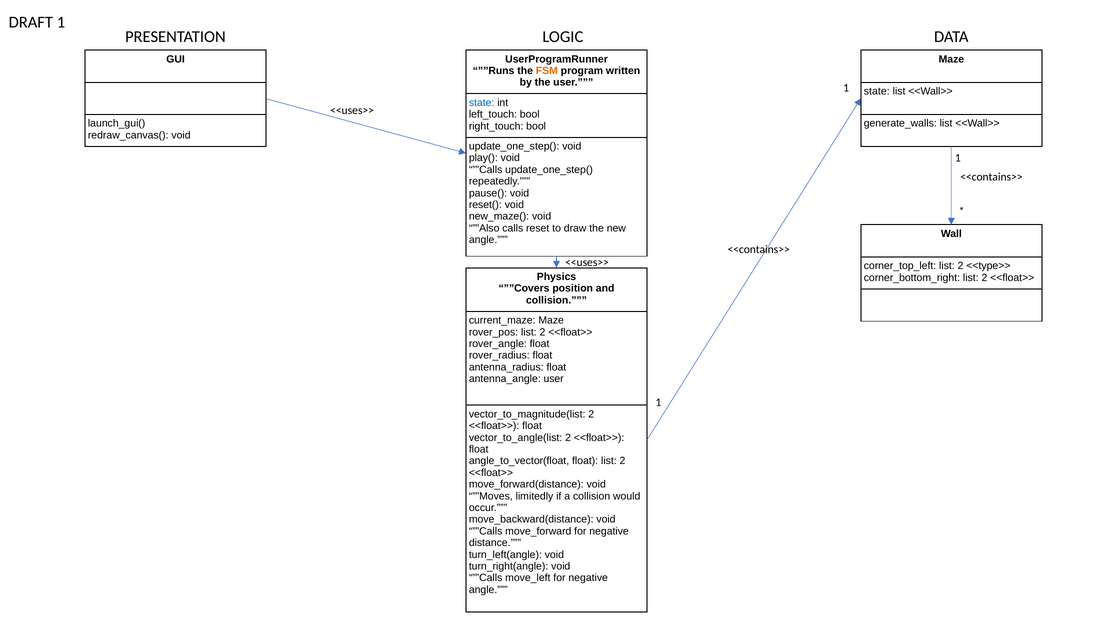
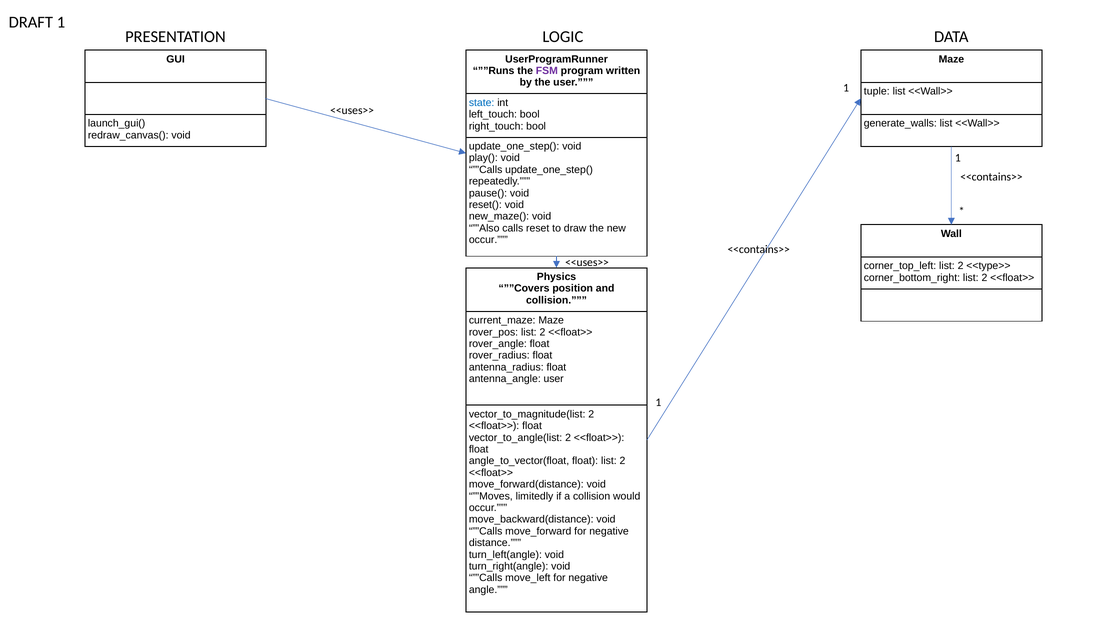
FSM colour: orange -> purple
state at (877, 91): state -> tuple
angle at (488, 240): angle -> occur
